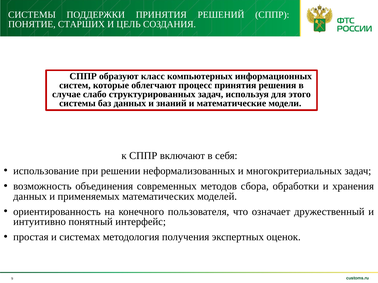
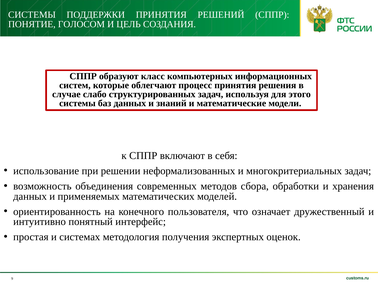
СТАРШИХ: СТАРШИХ -> ГОЛОСОМ
